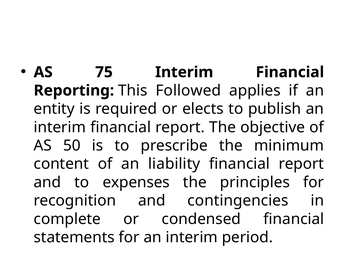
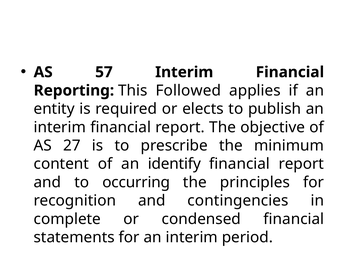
75: 75 -> 57
50: 50 -> 27
liability: liability -> identify
expenses: expenses -> occurring
